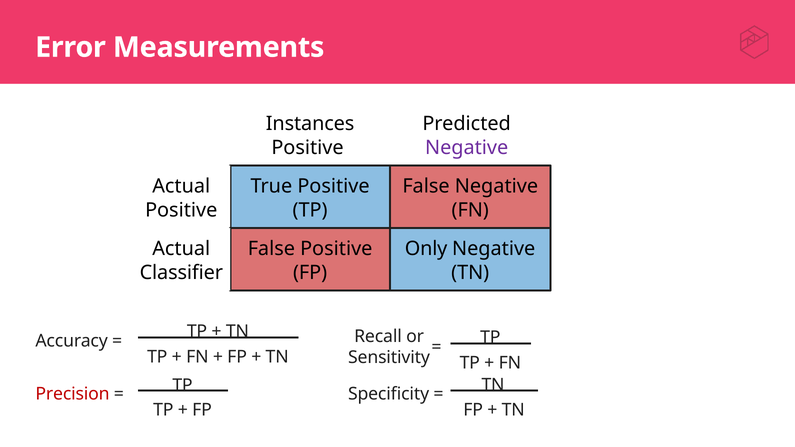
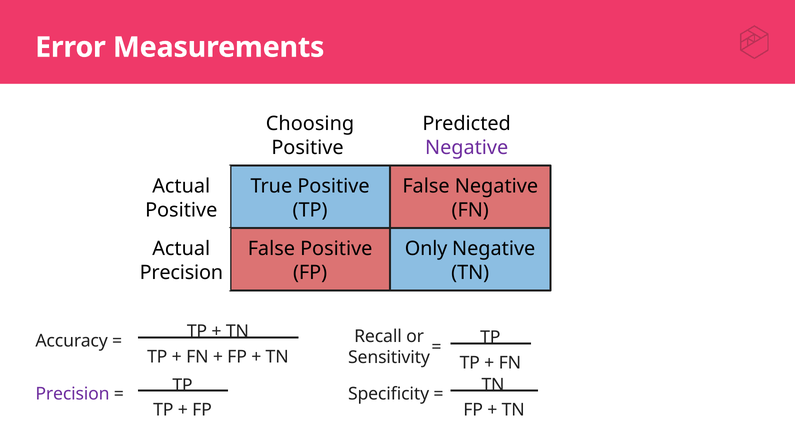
Instances: Instances -> Choosing
Classifier at (181, 273): Classifier -> Precision
Precision at (73, 394) colour: red -> purple
